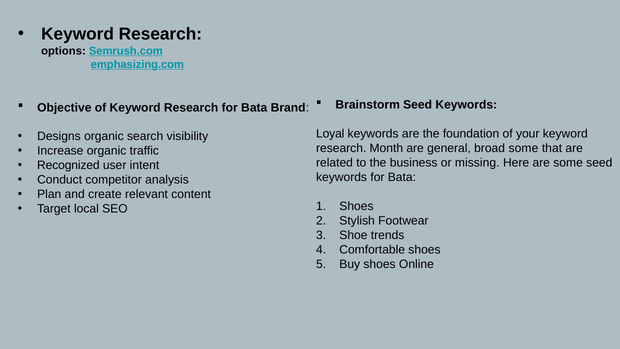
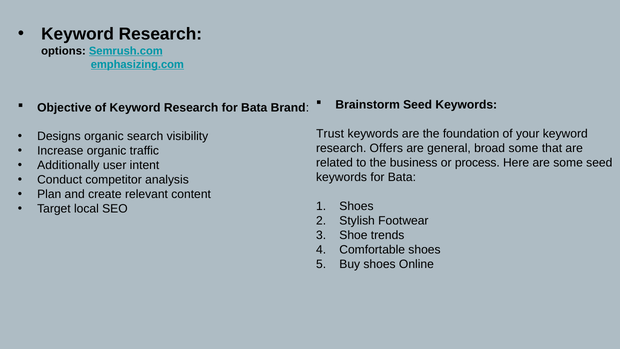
Loyal: Loyal -> Trust
Month: Month -> Offers
missing: missing -> process
Recognized: Recognized -> Additionally
